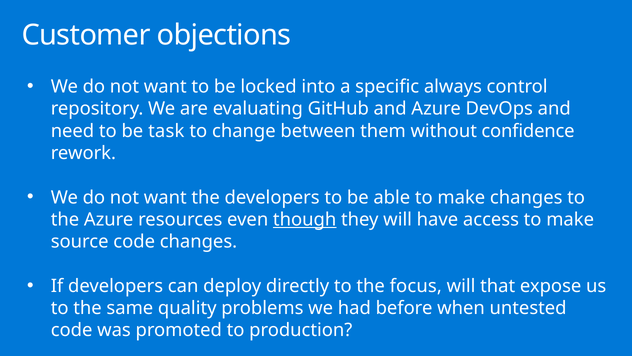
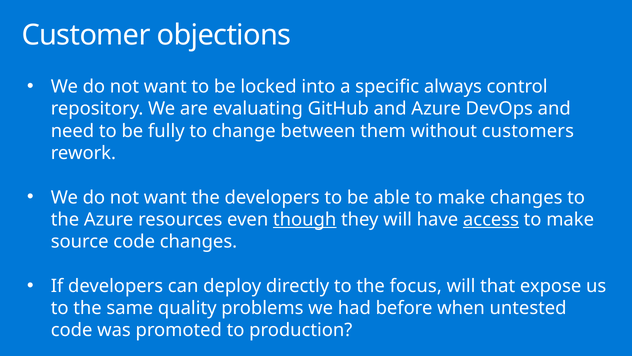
task: task -> fully
confidence: confidence -> customers
access underline: none -> present
